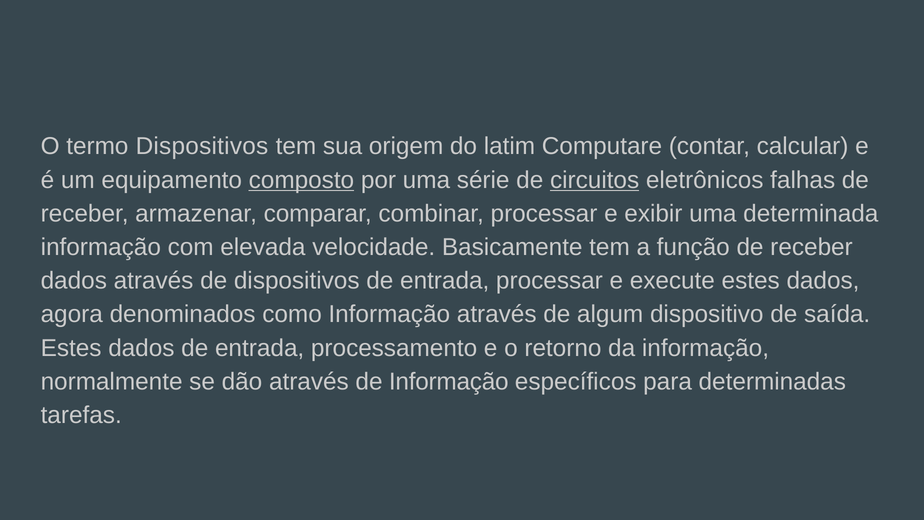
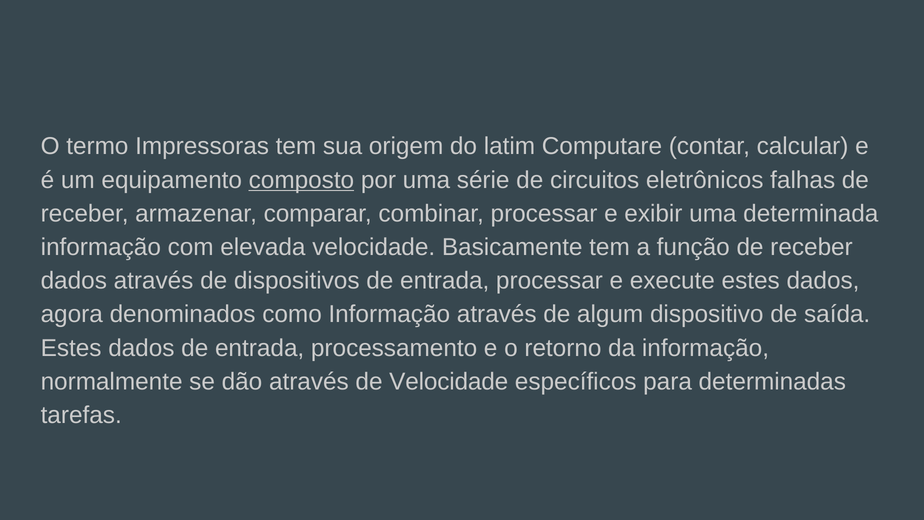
termo Dispositivos: Dispositivos -> Impressoras
circuitos underline: present -> none
de Informação: Informação -> Velocidade
